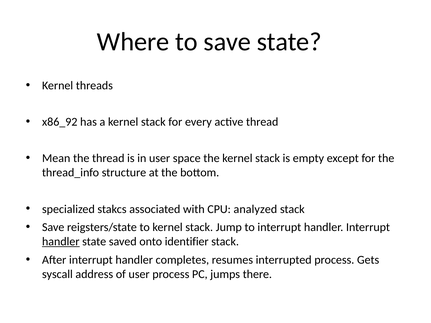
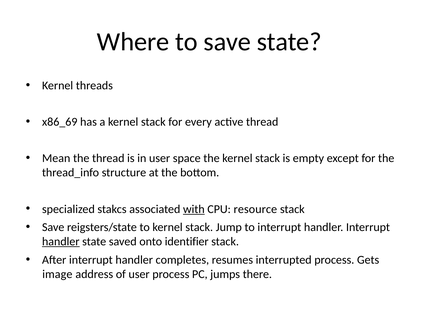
x86_92: x86_92 -> x86_69
with underline: none -> present
analyzed: analyzed -> resource
syscall: syscall -> image
